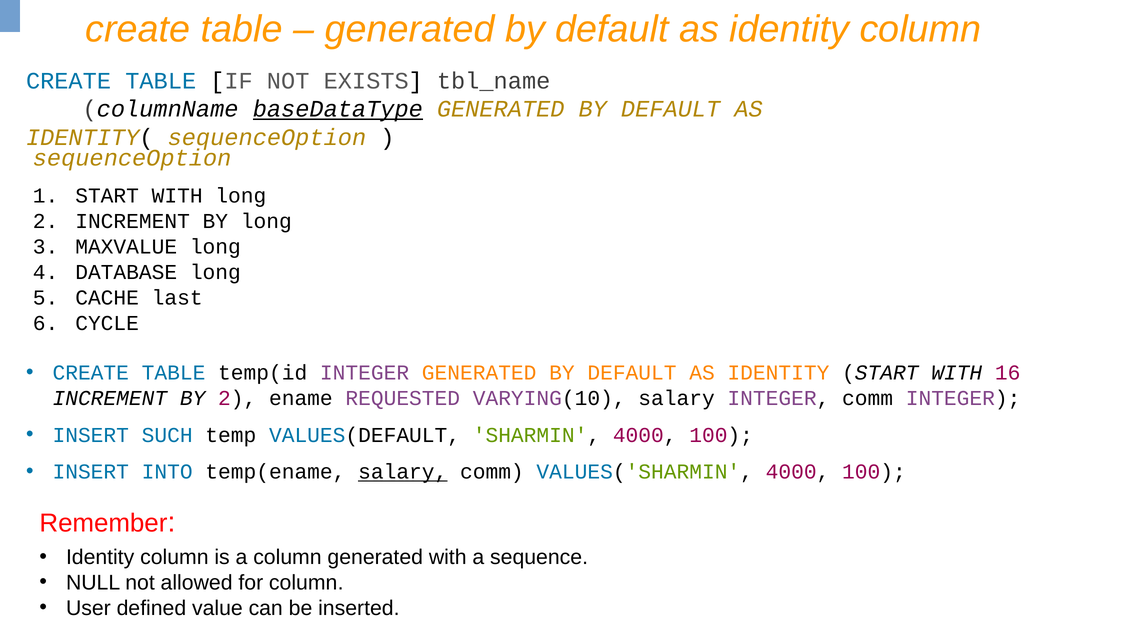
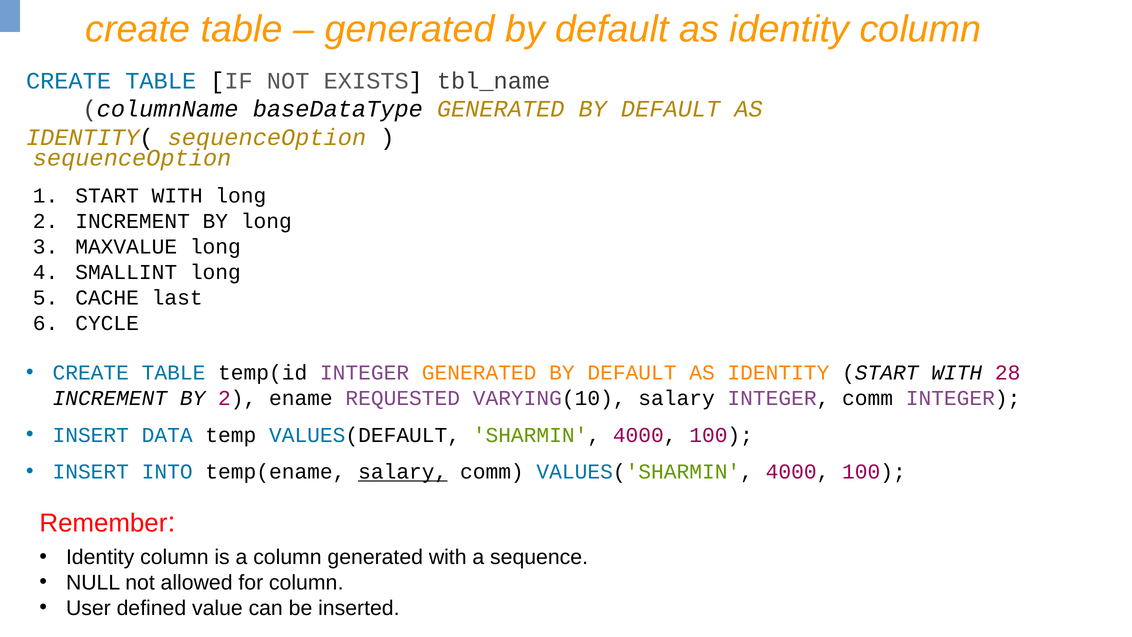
baseDataType underline: present -> none
DATABASE: DATABASE -> SMALLINT
16: 16 -> 28
SUCH: SUCH -> DATA
